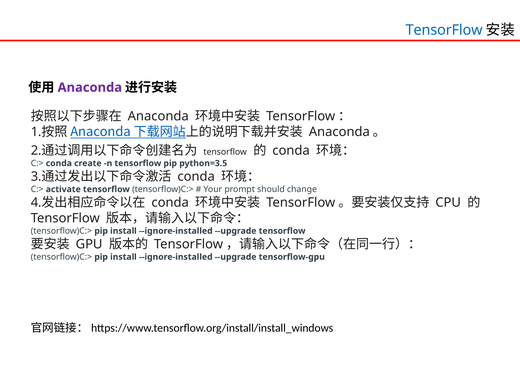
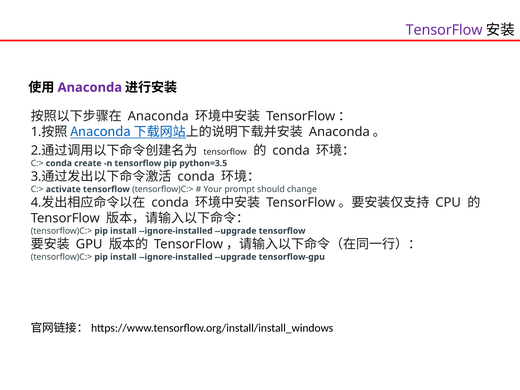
TensorFlow at (444, 30) colour: blue -> purple
